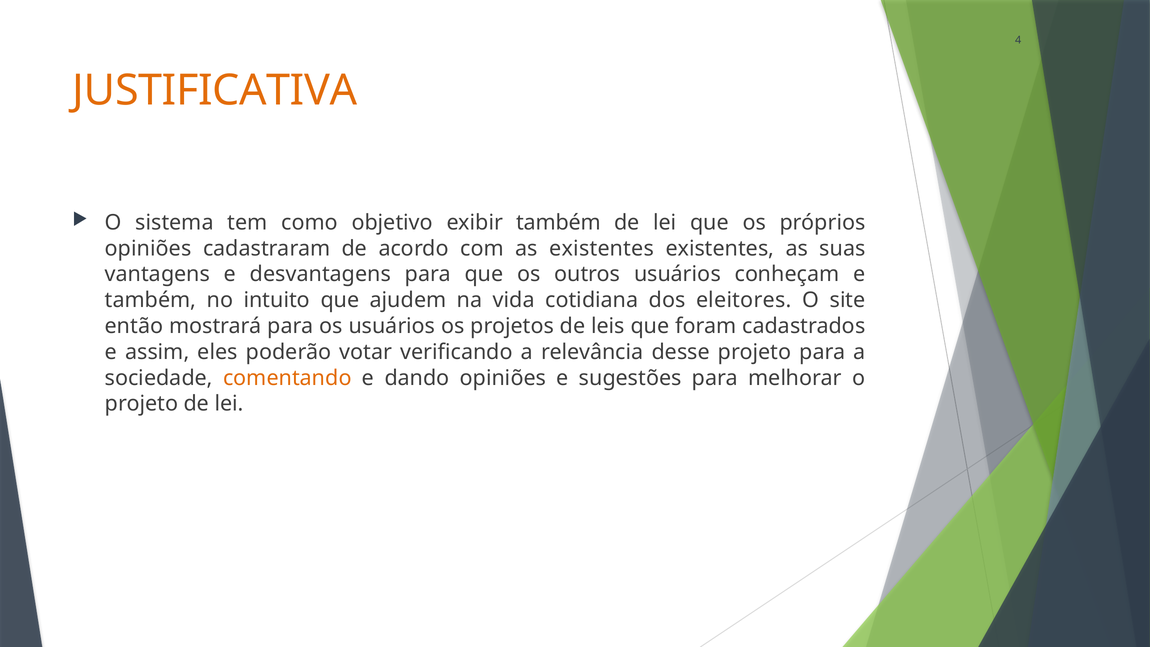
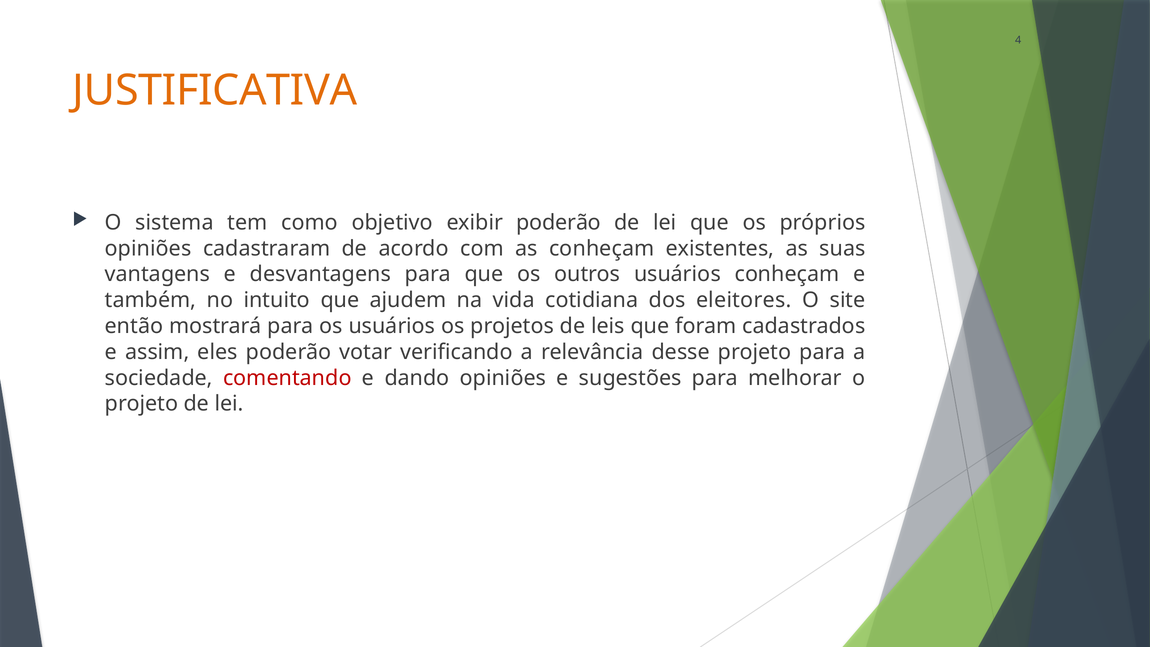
exibir também: também -> poderão
as existentes: existentes -> conheçam
comentando colour: orange -> red
